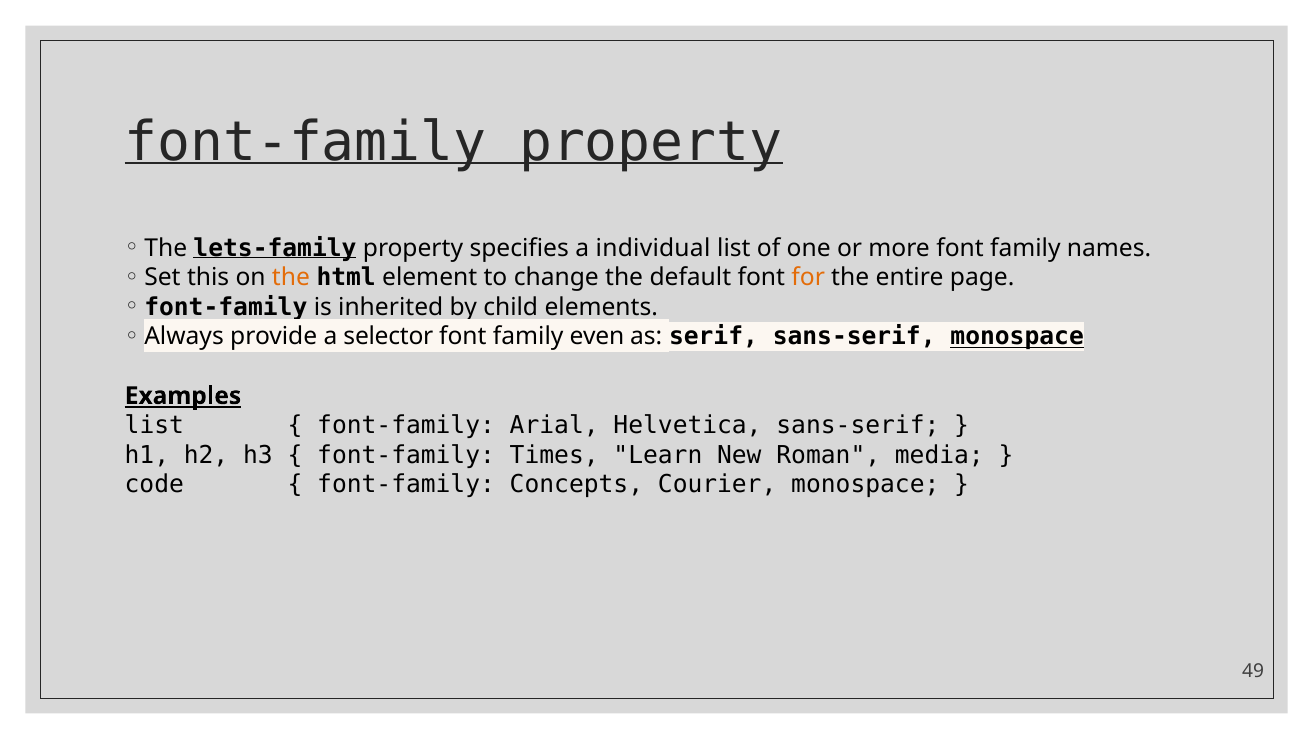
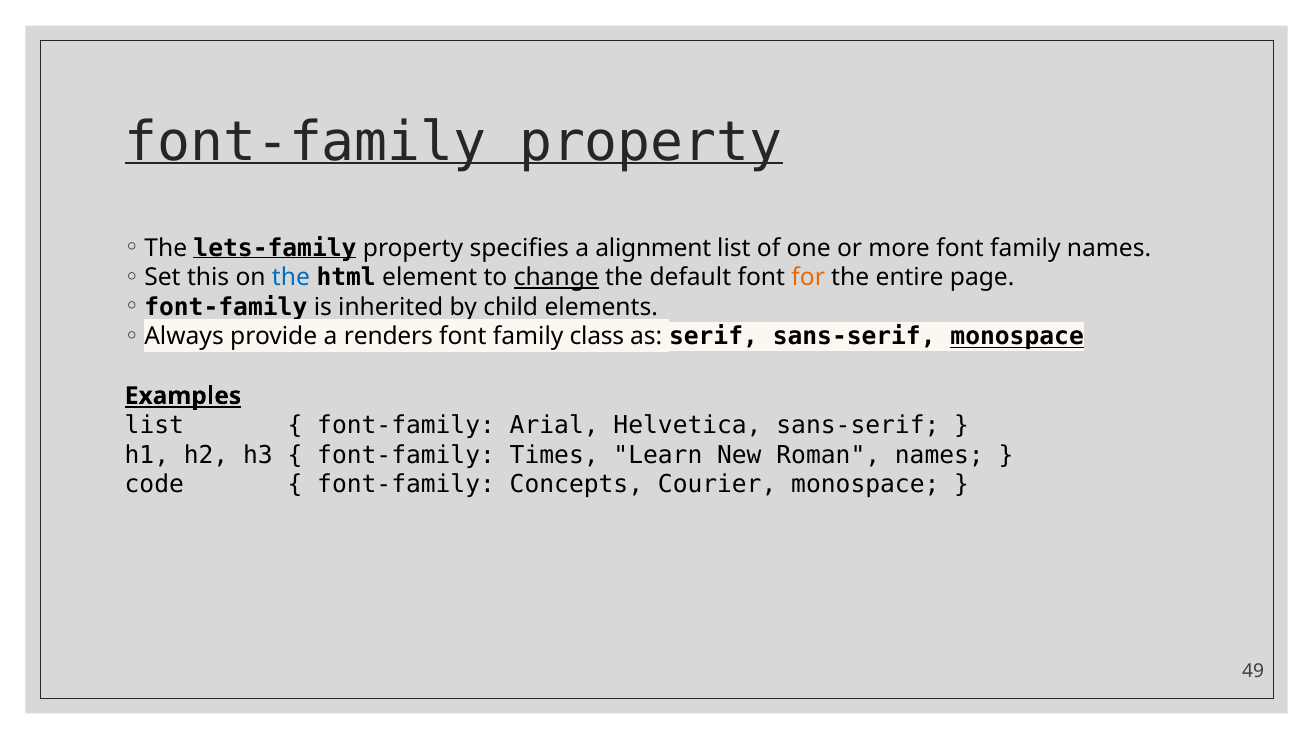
individual: individual -> alignment
the at (291, 277) colour: orange -> blue
change underline: none -> present
selector: selector -> renders
even: even -> class
Roman media: media -> names
